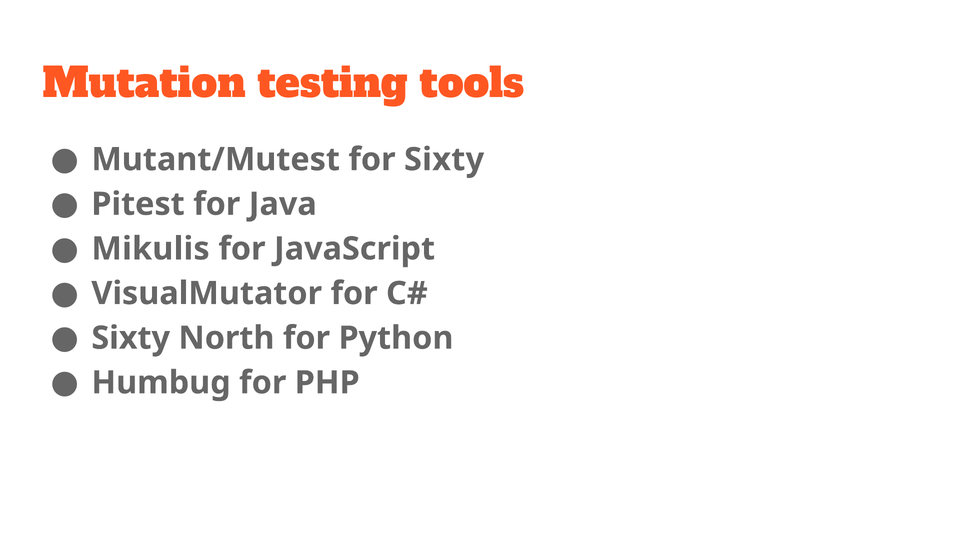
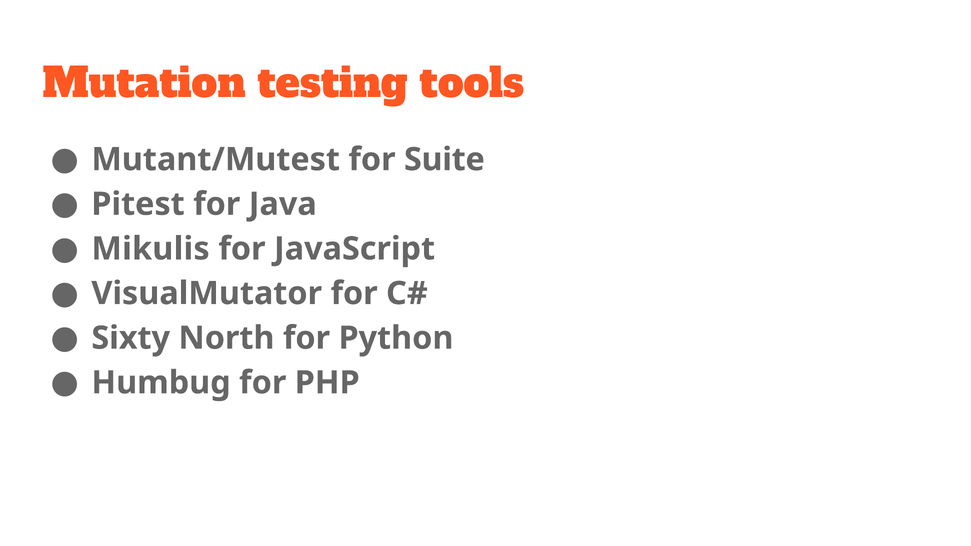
for Sixty: Sixty -> Suite
